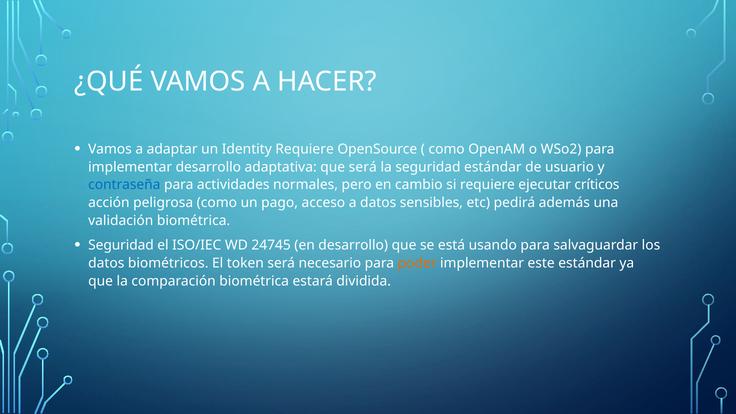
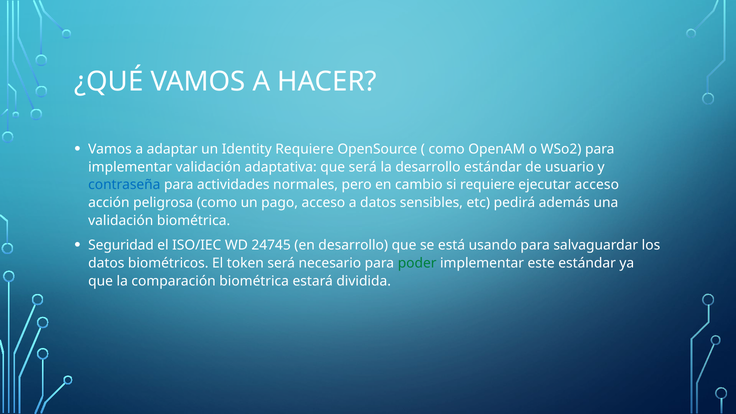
implementar desarrollo: desarrollo -> validación
la seguridad: seguridad -> desarrollo
ejecutar críticos: críticos -> acceso
poder colour: orange -> green
